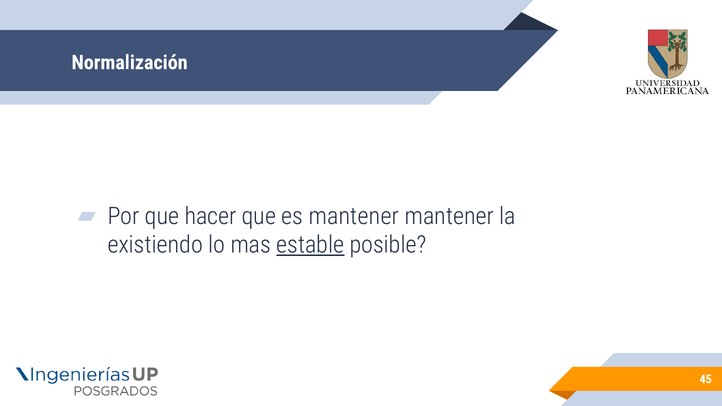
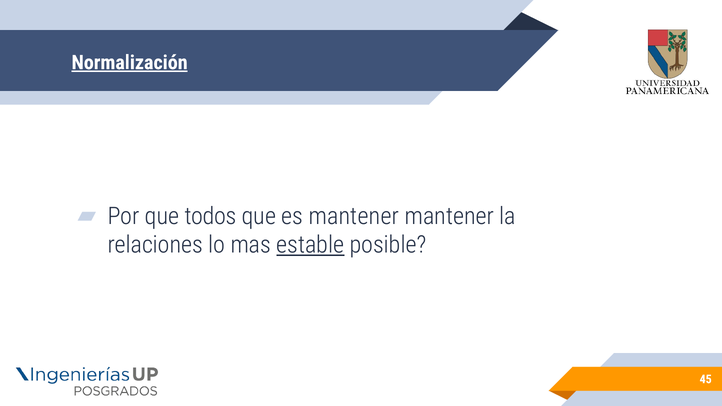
Normalización underline: none -> present
hacer: hacer -> todos
existiendo: existiendo -> relaciones
